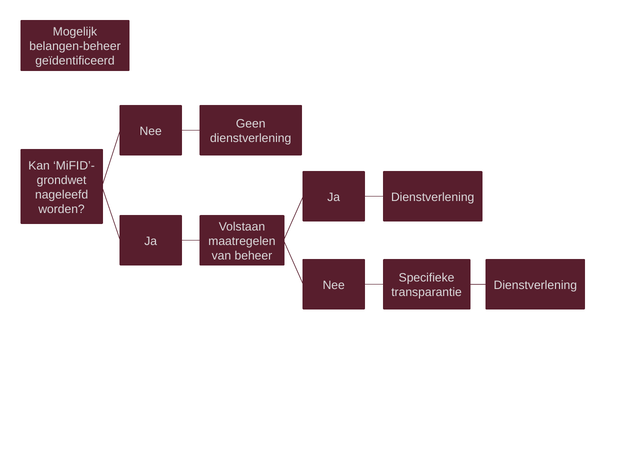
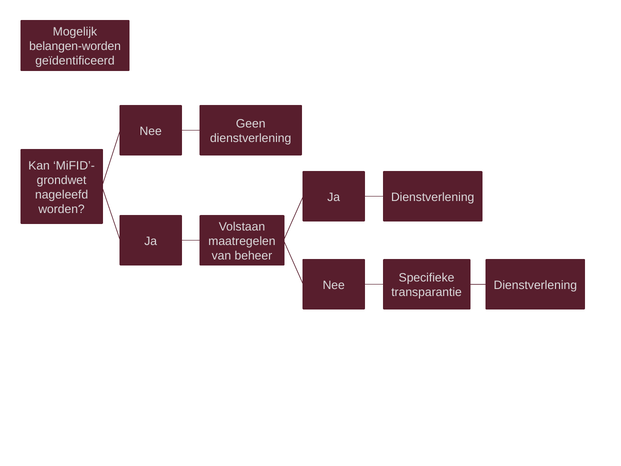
belangen-beheer: belangen-beheer -> belangen-worden
